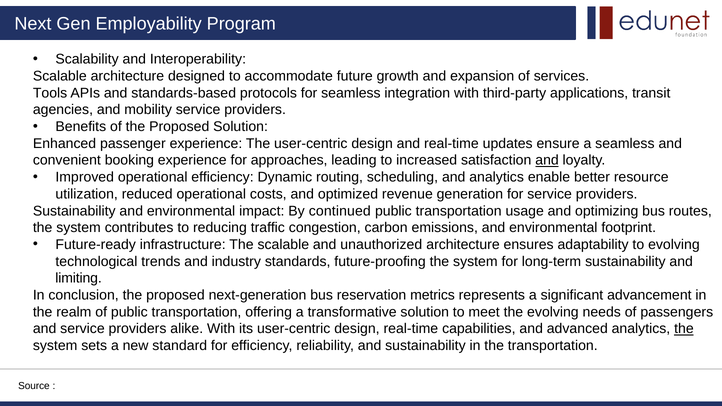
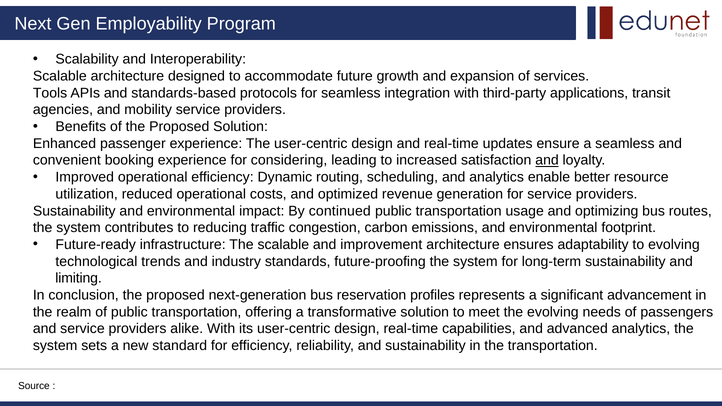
approaches: approaches -> considering
unauthorized: unauthorized -> improvement
metrics: metrics -> profiles
the at (684, 329) underline: present -> none
